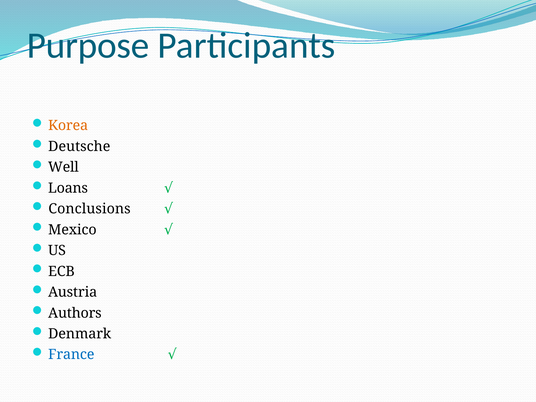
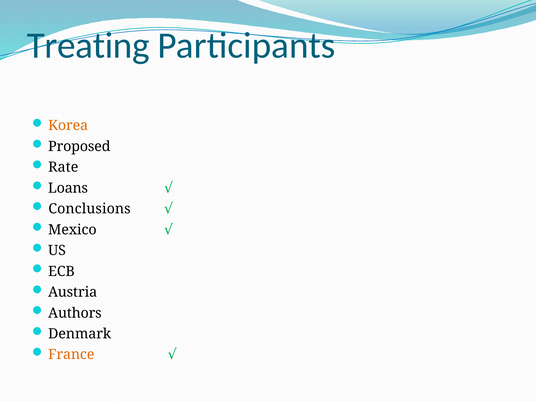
Purpose: Purpose -> Treating
Deutsche: Deutsche -> Proposed
Well: Well -> Rate
France colour: blue -> orange
